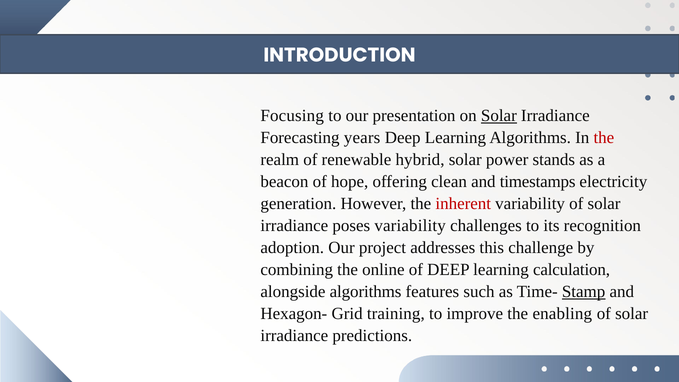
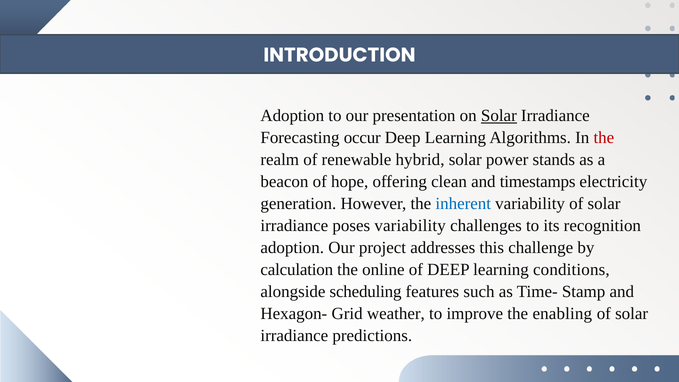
Focusing at (292, 116): Focusing -> Adoption
years: years -> occur
inherent colour: red -> blue
combining: combining -> calculation
calculation: calculation -> conditions
alongside algorithms: algorithms -> scheduling
Stamp underline: present -> none
training: training -> weather
